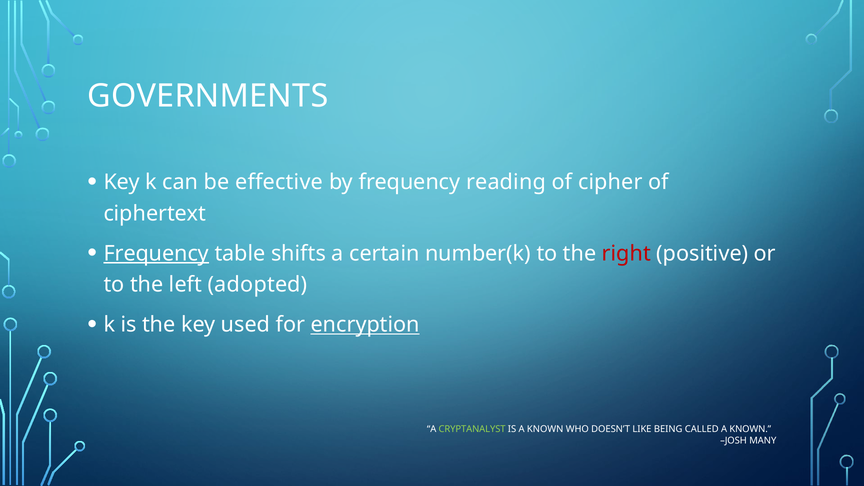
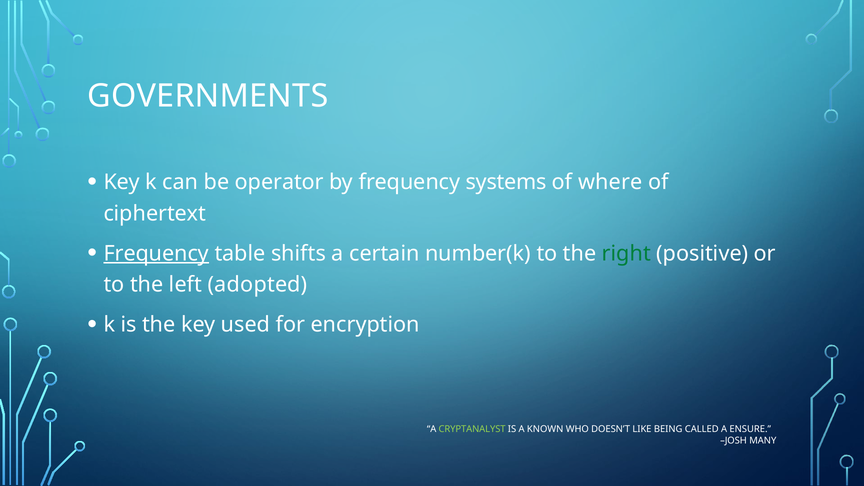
effective: effective -> operator
reading: reading -> systems
cipher: cipher -> where
right colour: red -> green
encryption underline: present -> none
CALLED A KNOWN: KNOWN -> ENSURE
